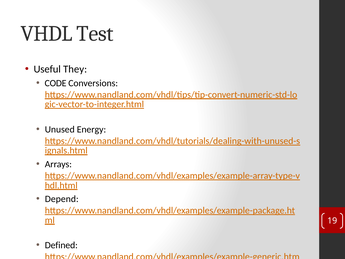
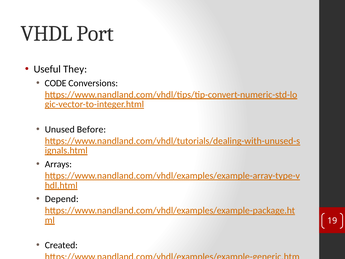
Test: Test -> Port
Energy: Energy -> Before
Defined: Defined -> Created
